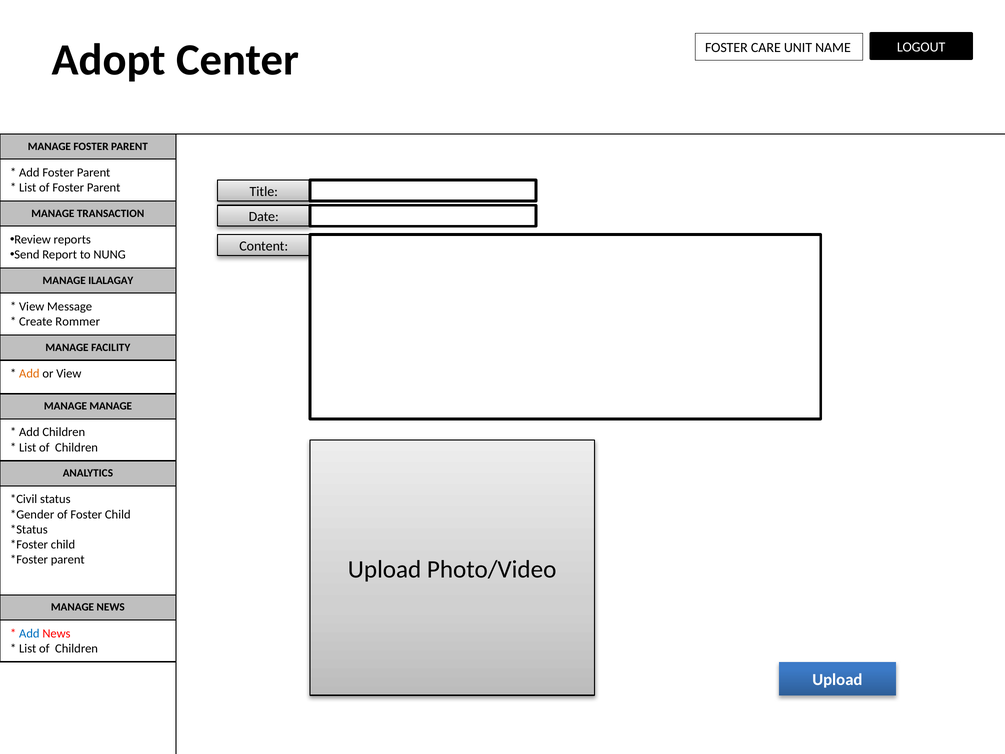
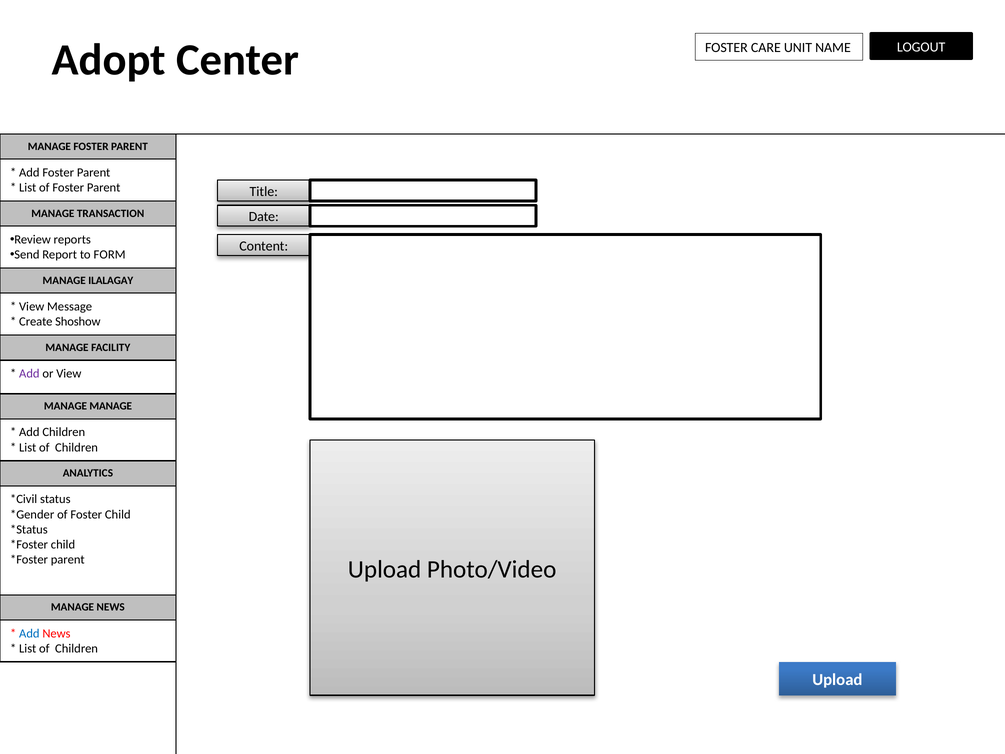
NUNG: NUNG -> FORM
Rommer: Rommer -> Shoshow
Add at (29, 374) colour: orange -> purple
